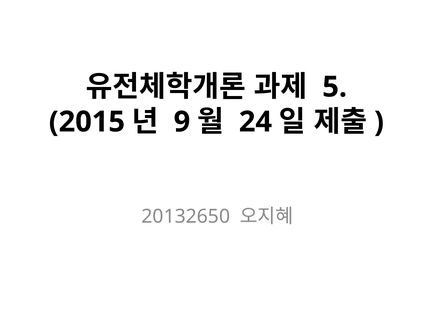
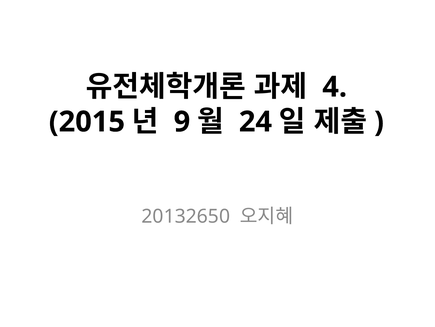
5: 5 -> 4
